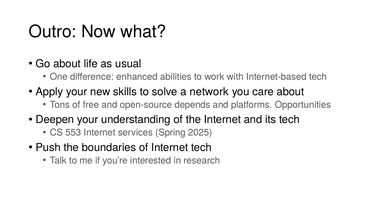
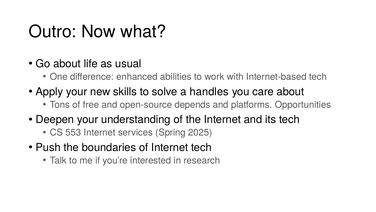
network: network -> handles
